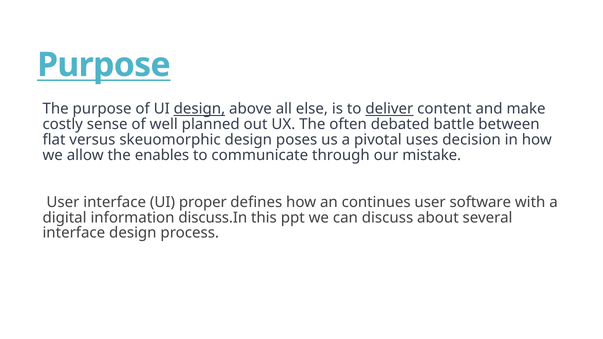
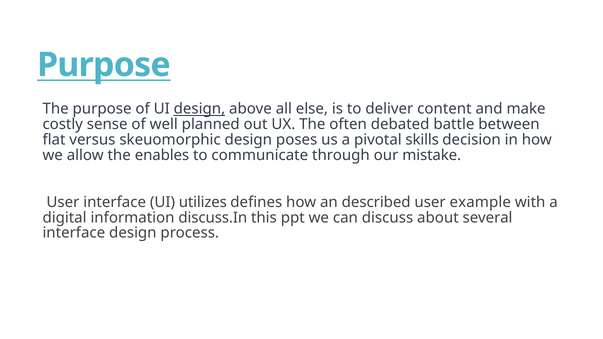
deliver underline: present -> none
uses: uses -> skills
proper: proper -> utilizes
continues: continues -> described
software: software -> example
